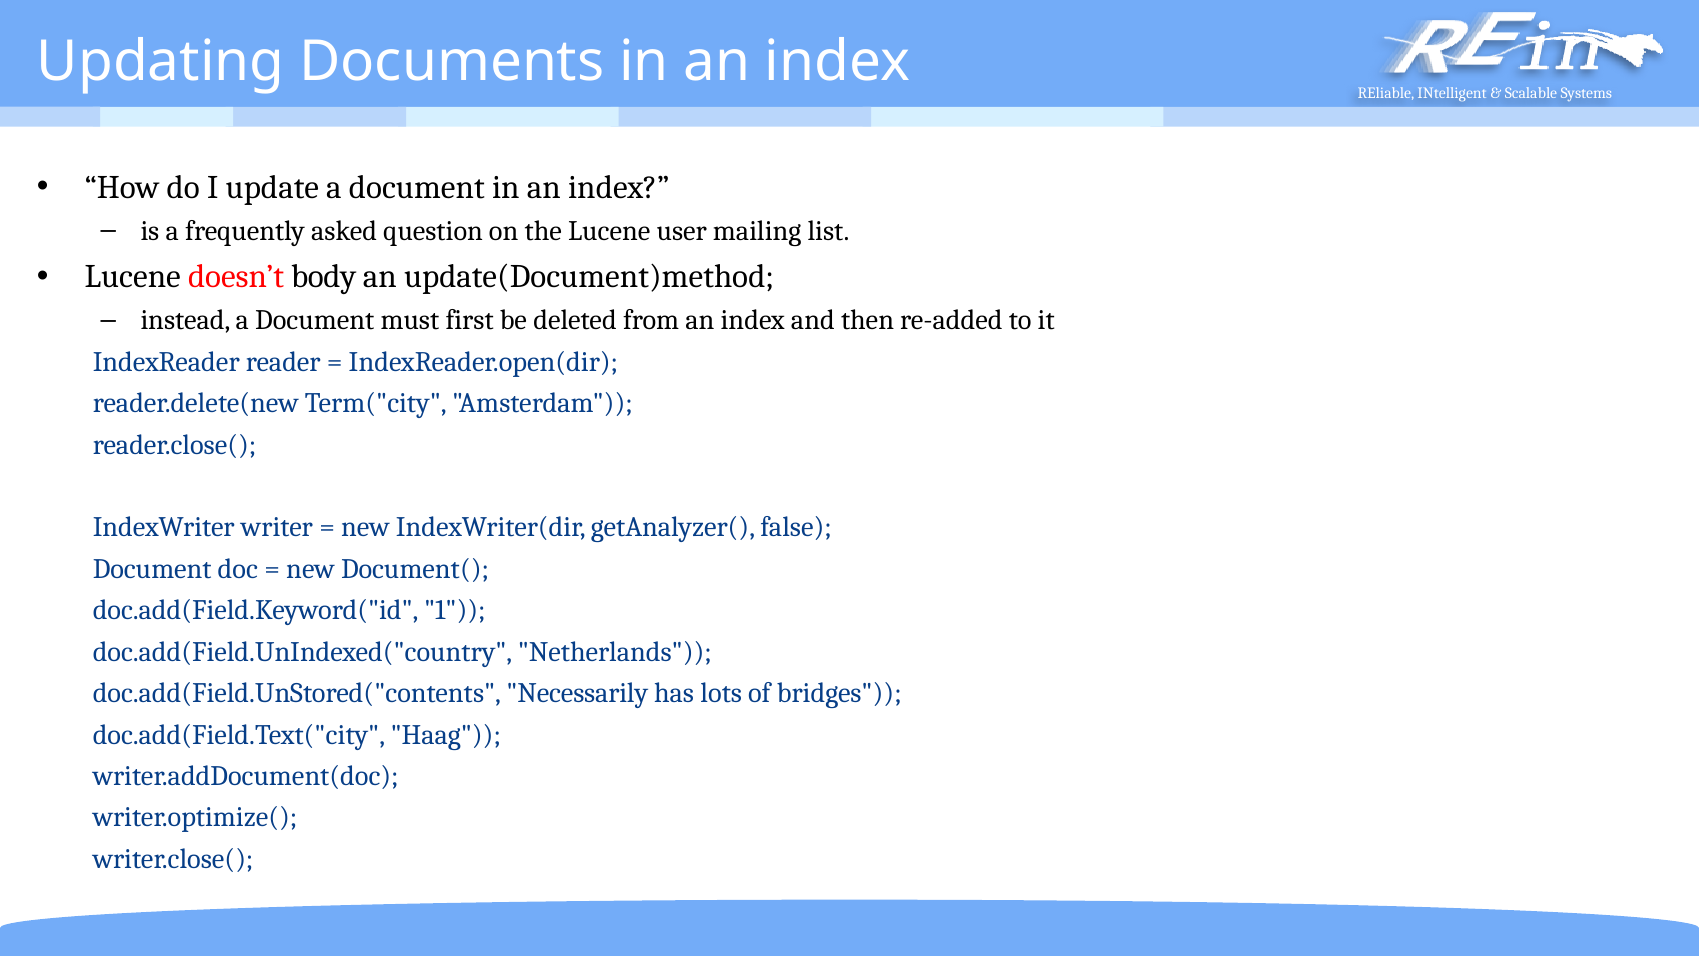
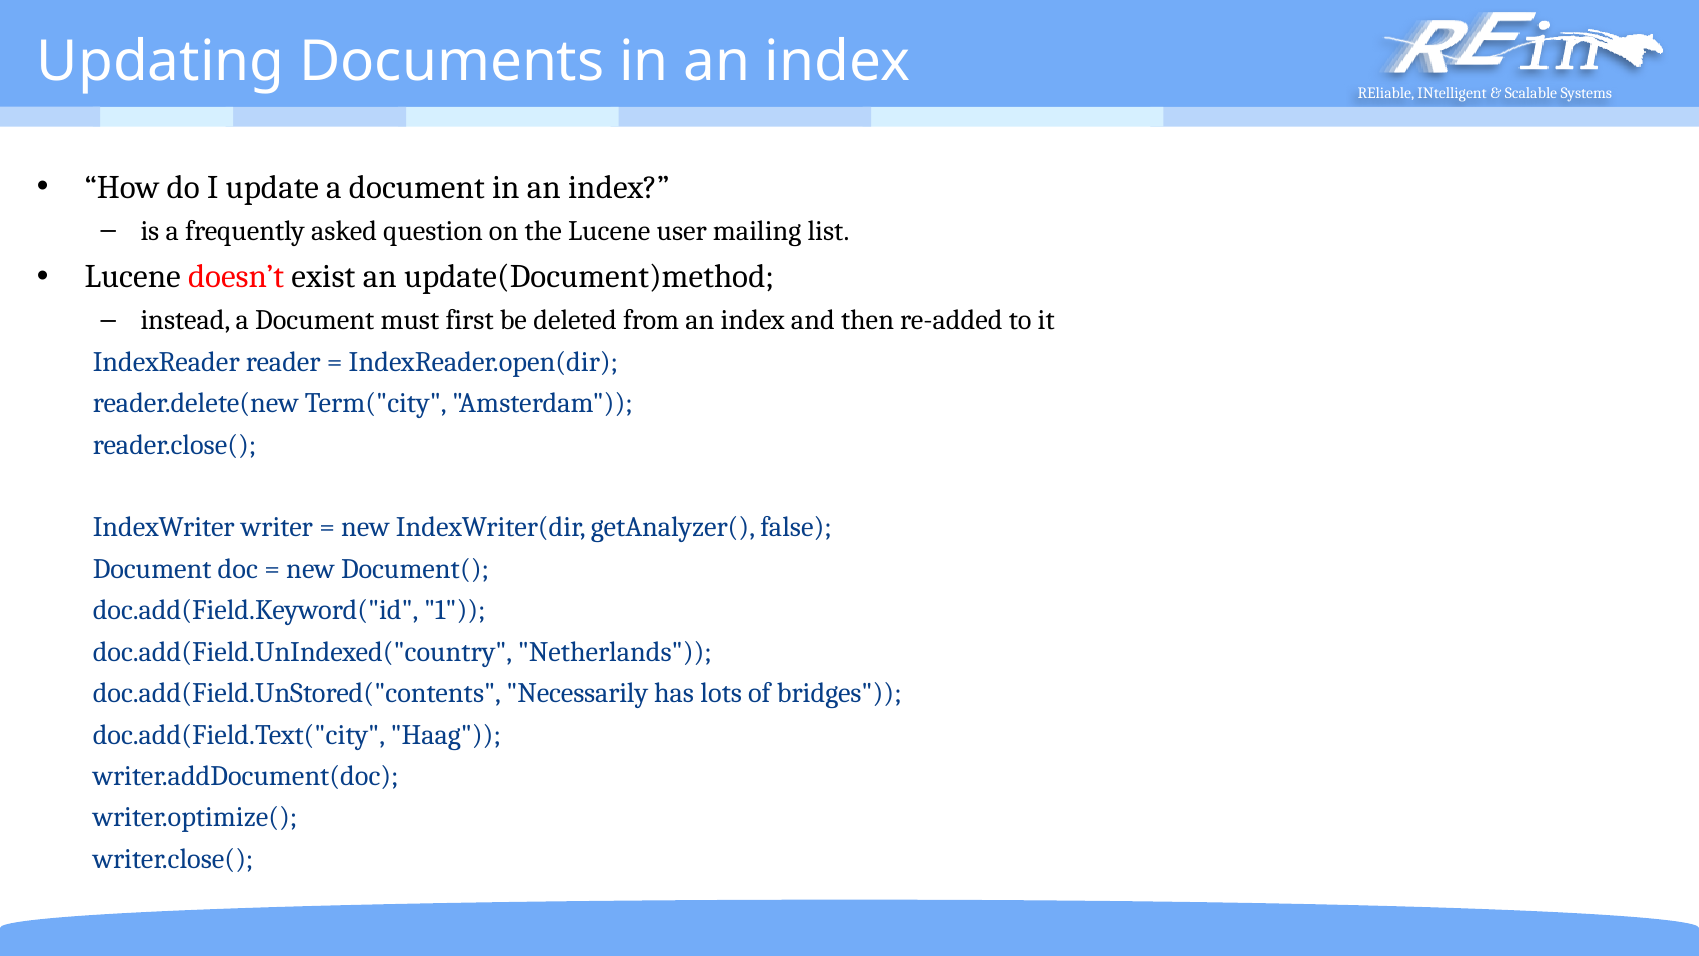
body: body -> exist
